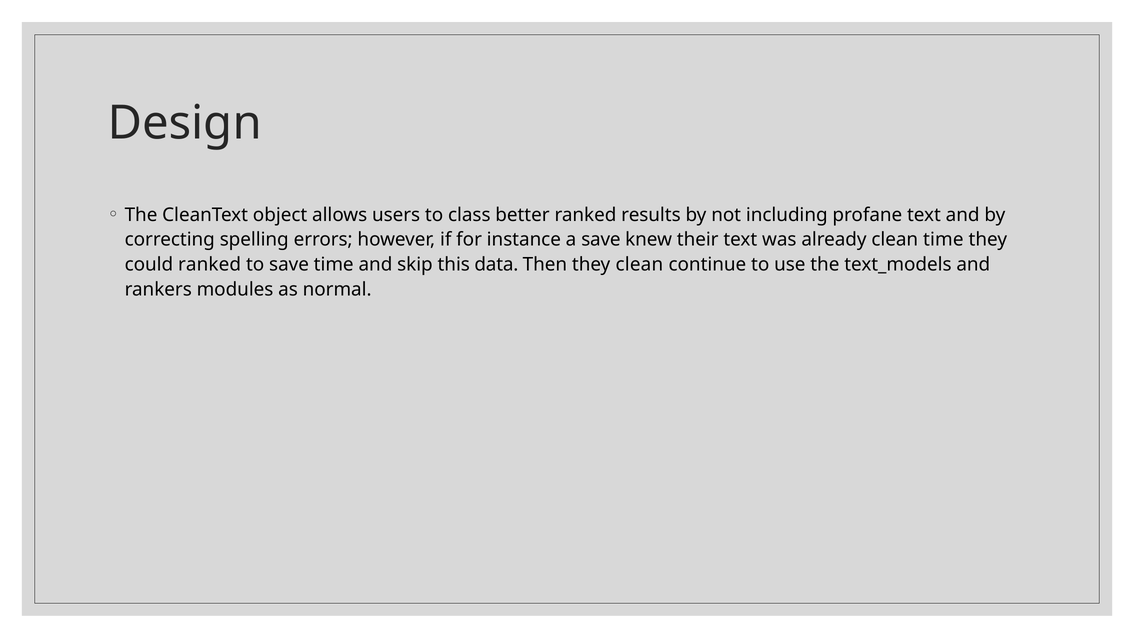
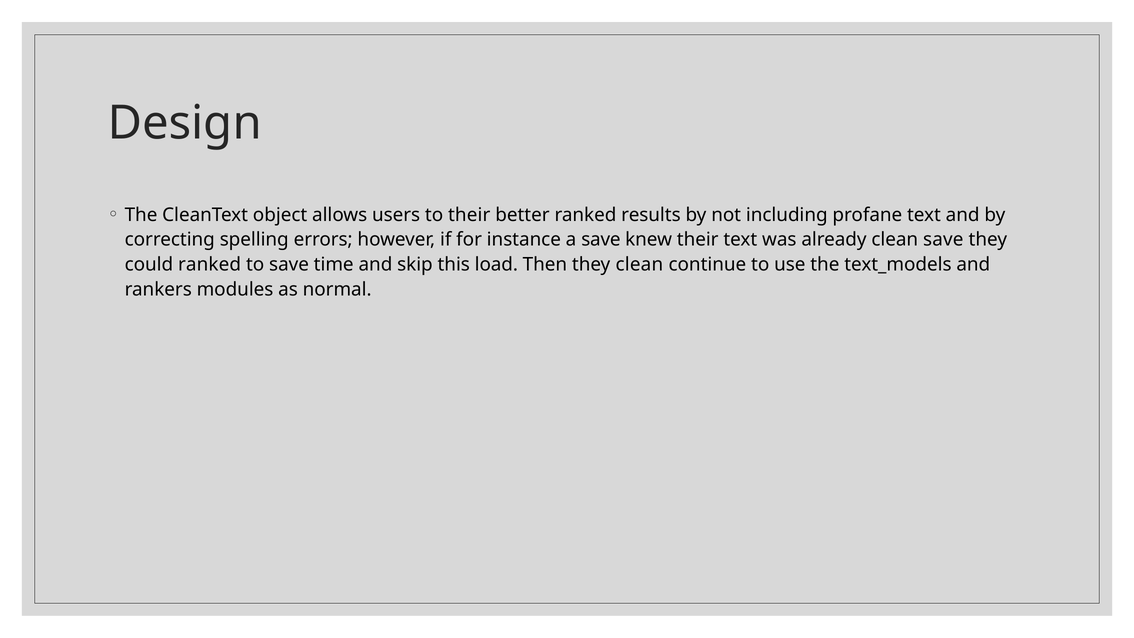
to class: class -> their
clean time: time -> save
data: data -> load
